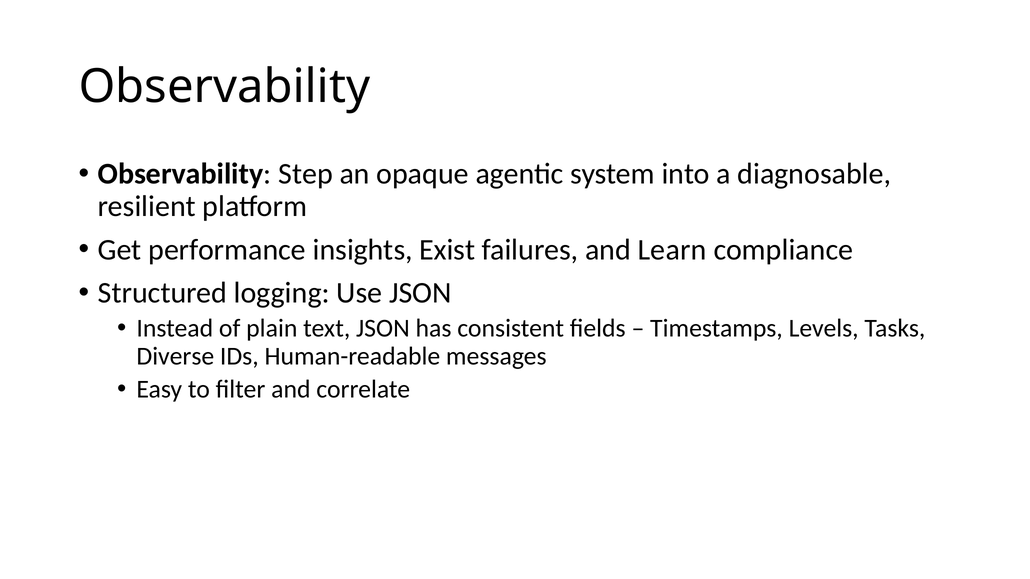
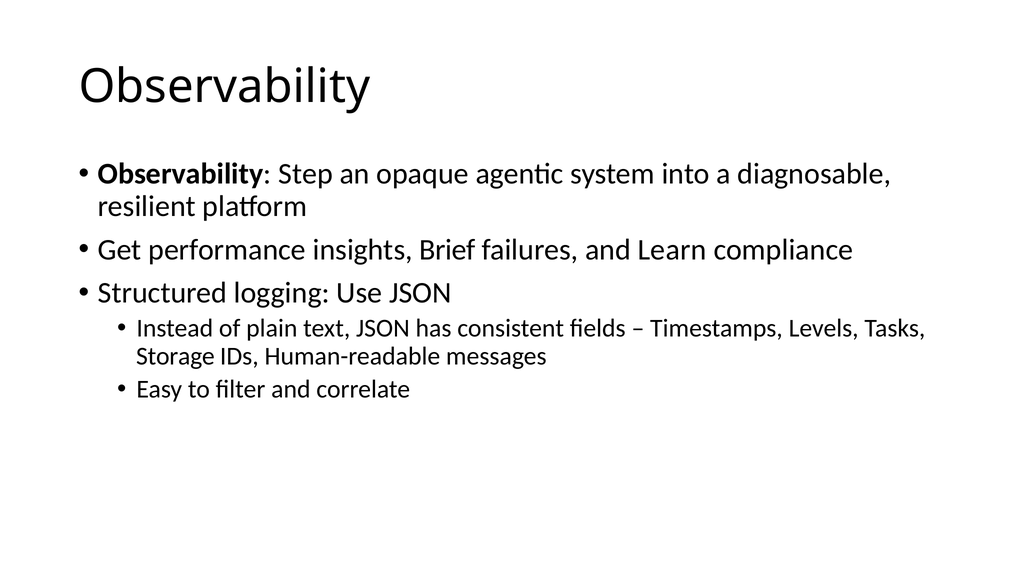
Exist: Exist -> Brief
Diverse: Diverse -> Storage
